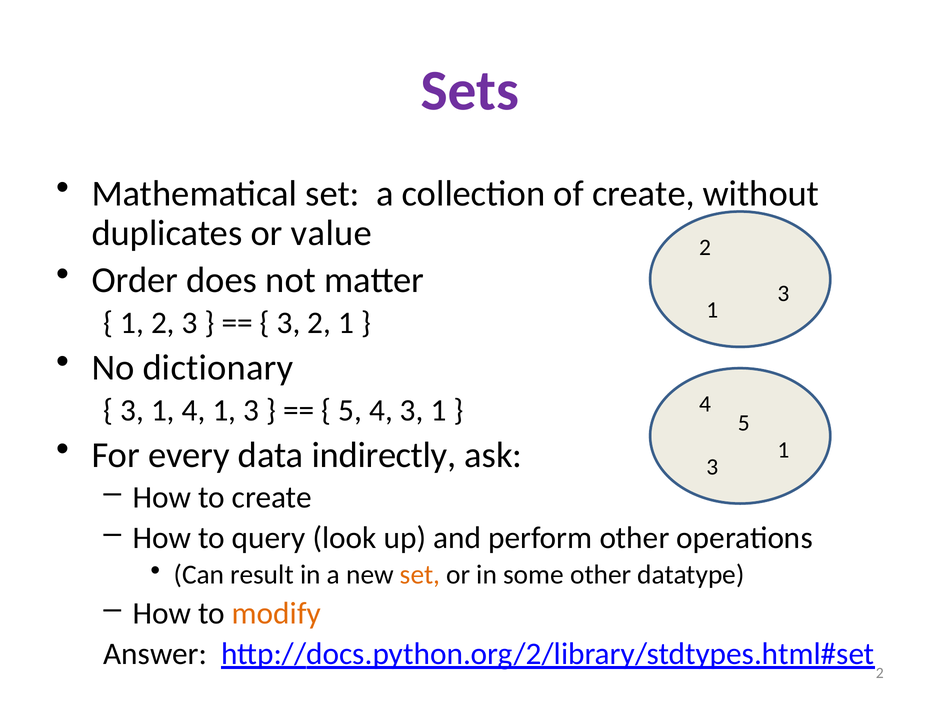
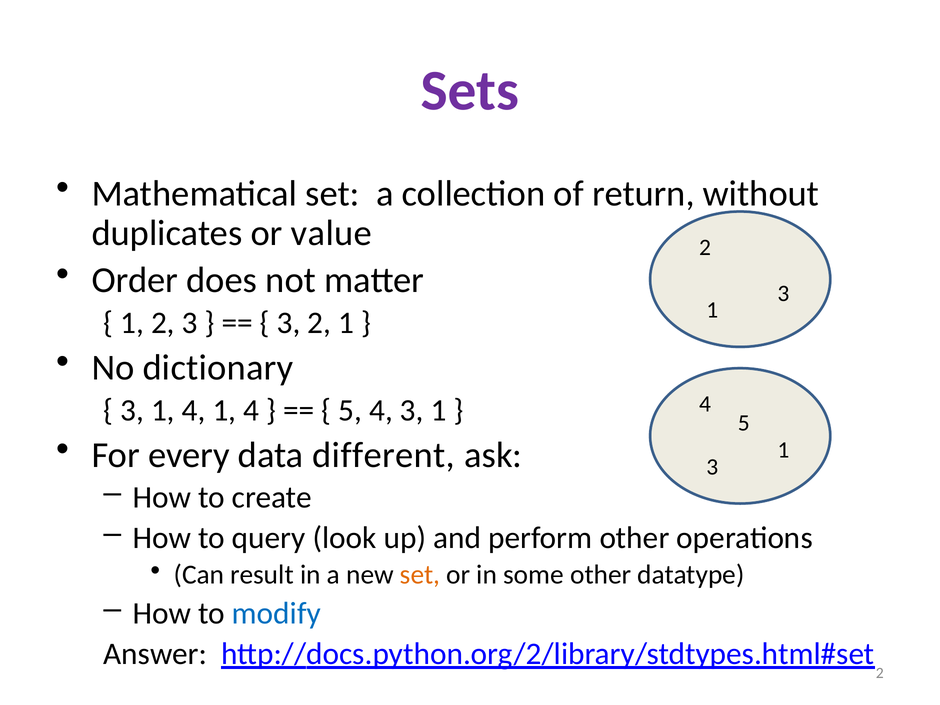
of create: create -> return
4 1 3: 3 -> 4
indirectly: indirectly -> different
modify colour: orange -> blue
